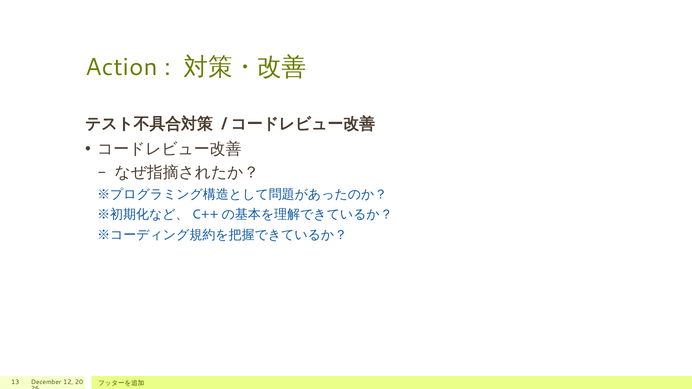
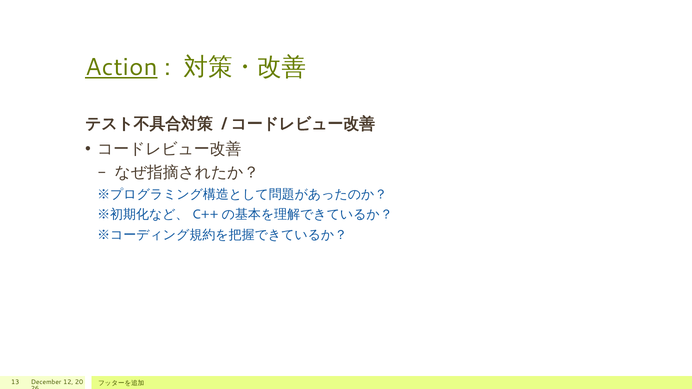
Action underline: none -> present
